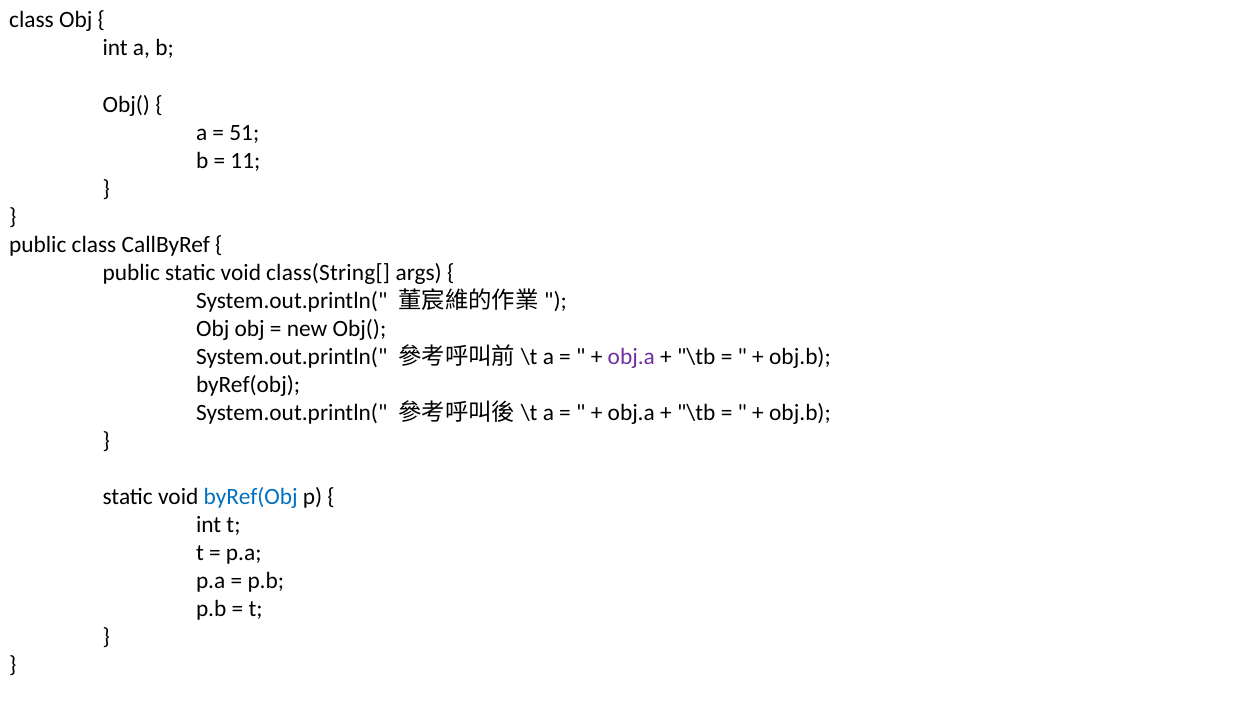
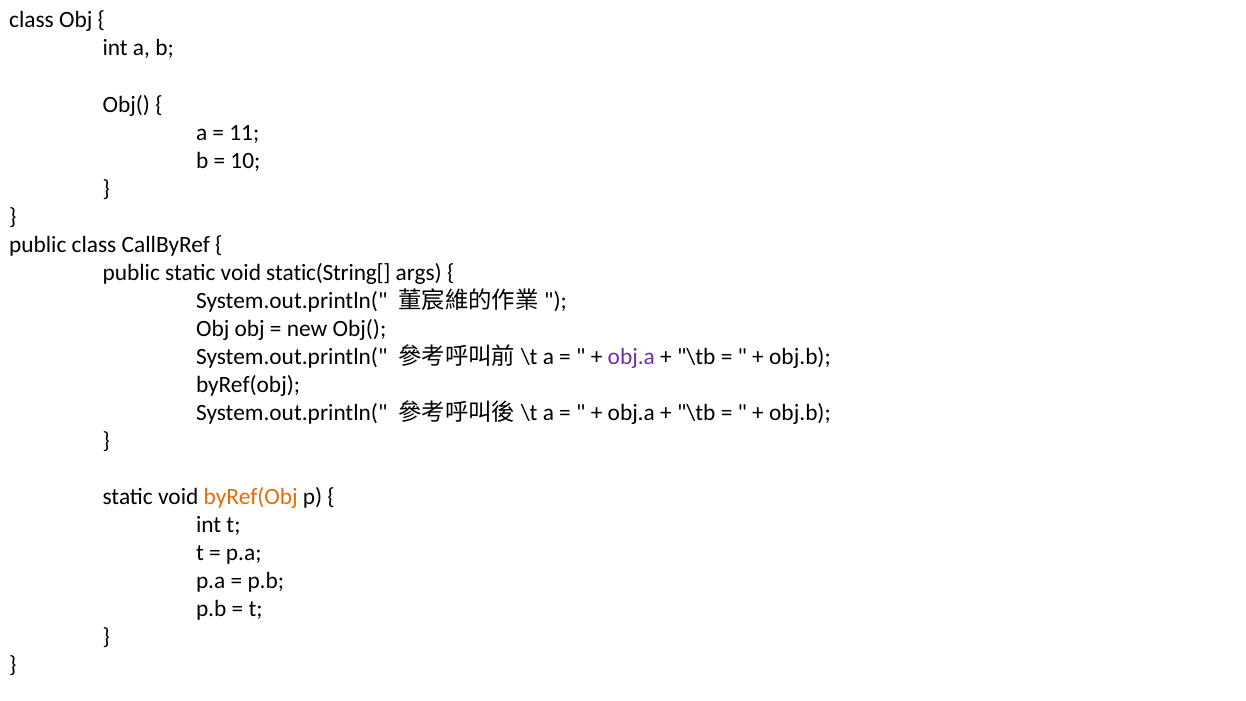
51: 51 -> 11
11: 11 -> 10
class(String[: class(String[ -> static(String[
byRef(Obj at (251, 497) colour: blue -> orange
